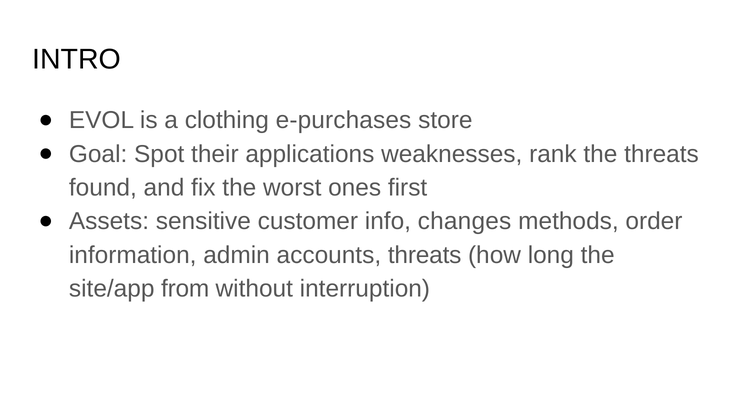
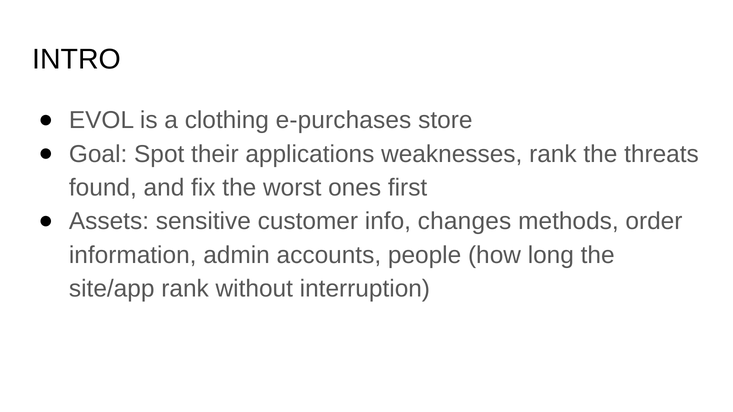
accounts threats: threats -> people
site/app from: from -> rank
